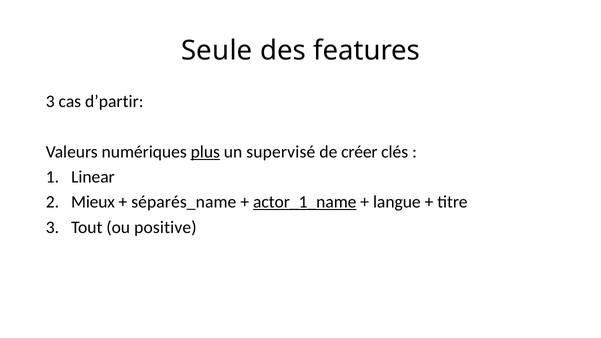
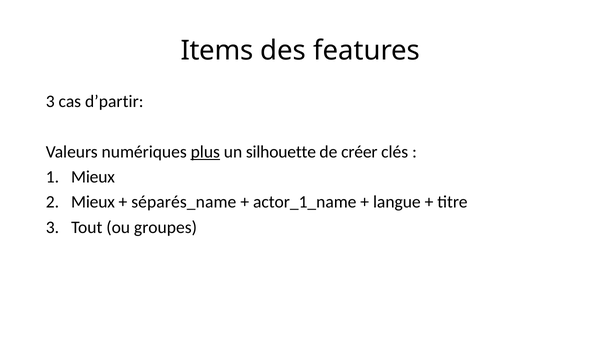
Seule: Seule -> Items
supervisé: supervisé -> silhouette
Linear at (93, 177): Linear -> Mieux
actor_1_name underline: present -> none
positive: positive -> groupes
